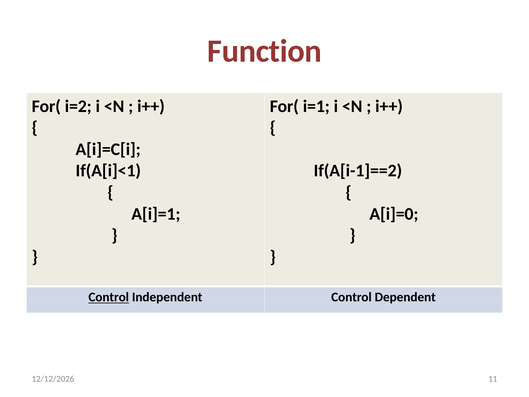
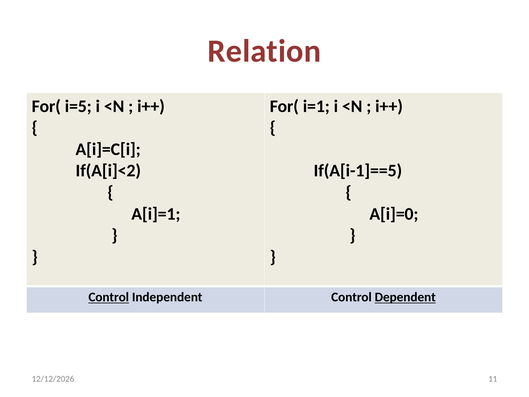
Function: Function -> Relation
i=2: i=2 -> i=5
If(A[i]<1: If(A[i]<1 -> If(A[i]<2
If(A[i-1]==2: If(A[i-1]==2 -> If(A[i-1]==5
Dependent underline: none -> present
